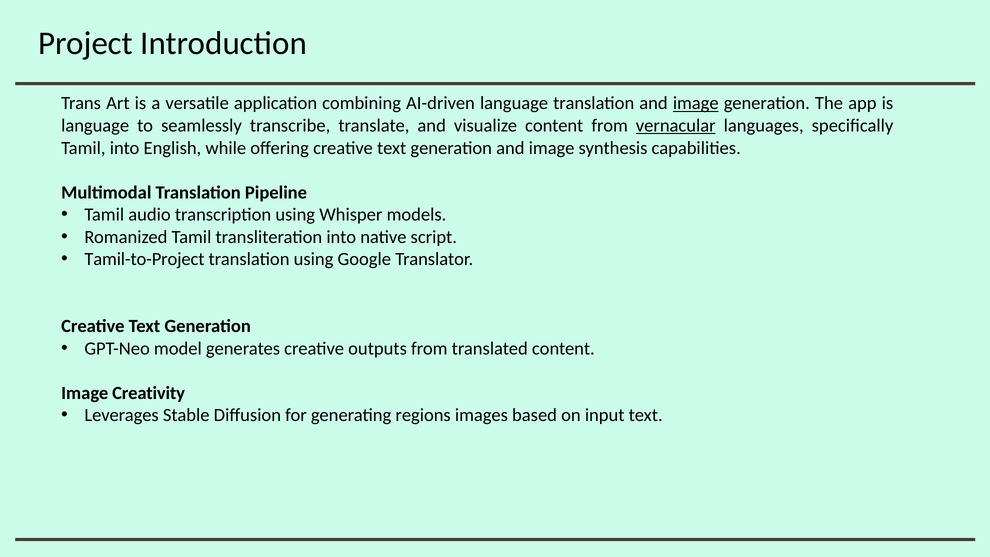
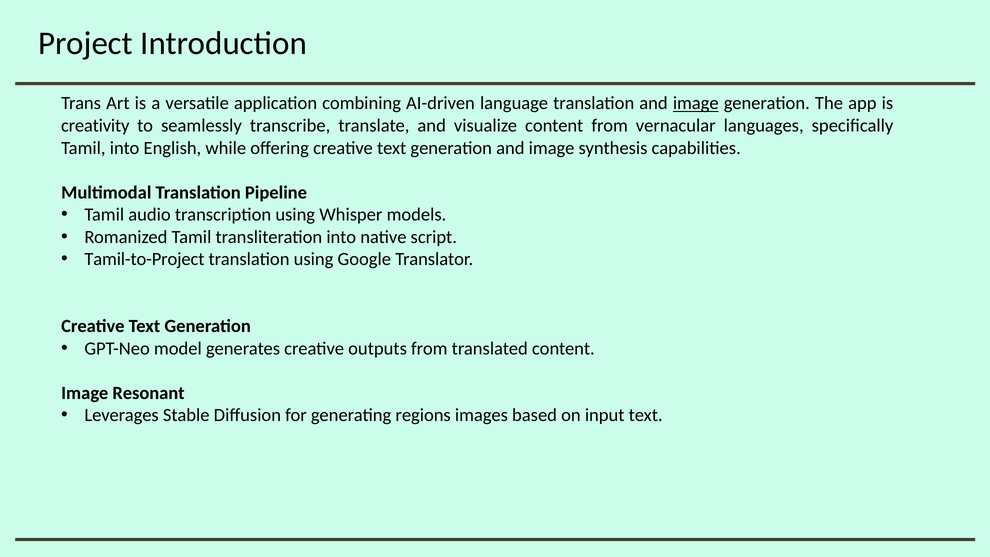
language at (95, 126): language -> creativity
vernacular underline: present -> none
Creativity: Creativity -> Resonant
